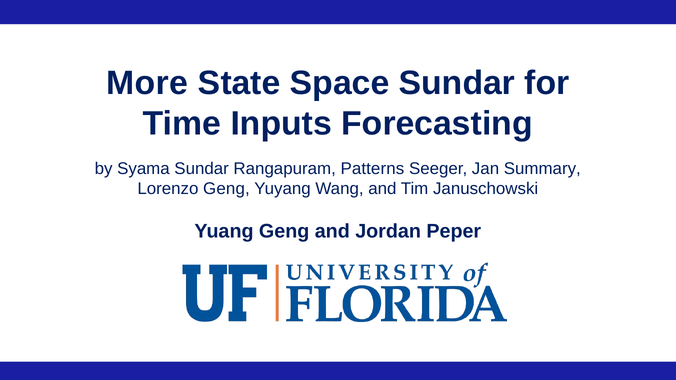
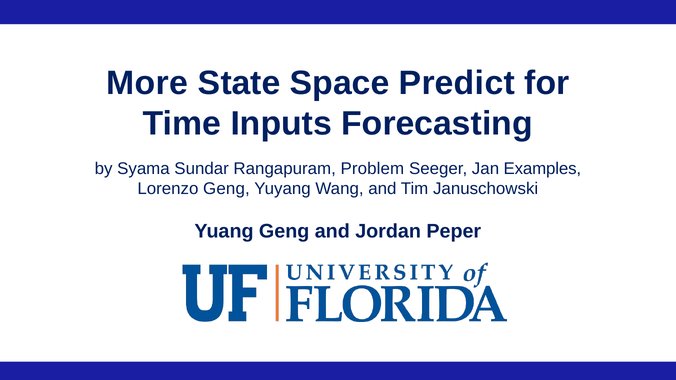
Space Sundar: Sundar -> Predict
Patterns: Patterns -> Problem
Summary: Summary -> Examples
